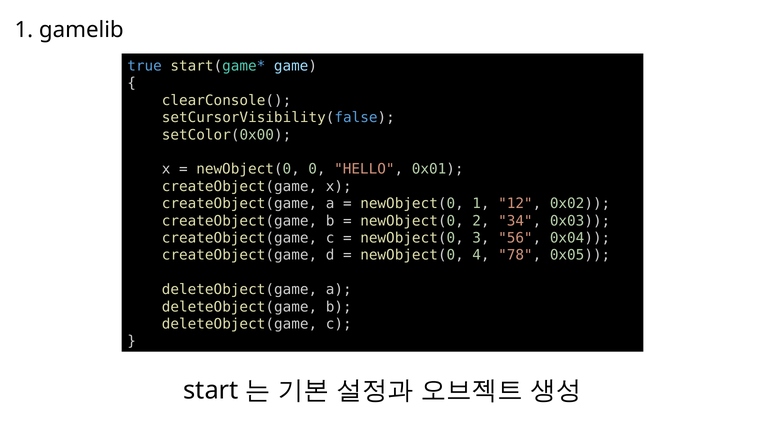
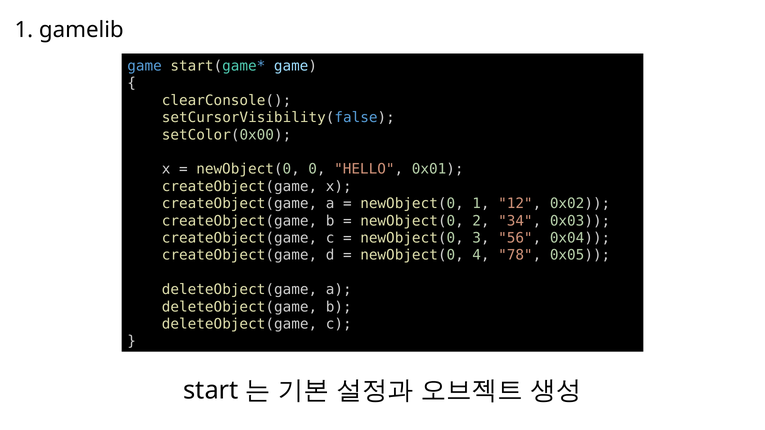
true at (145, 66): true -> game
